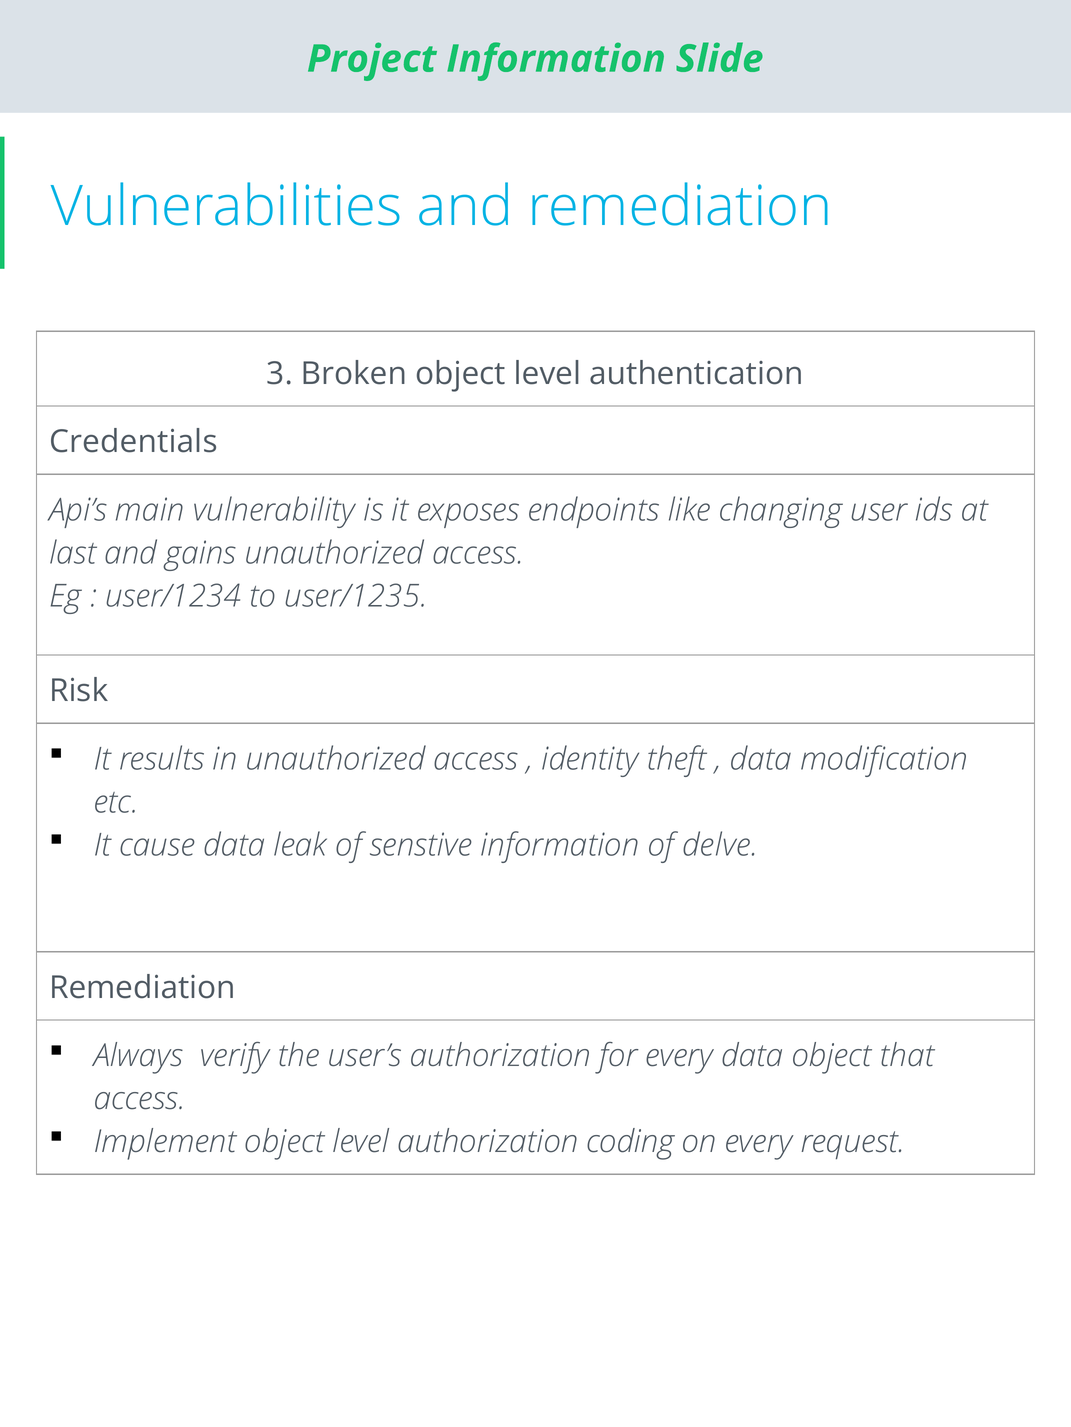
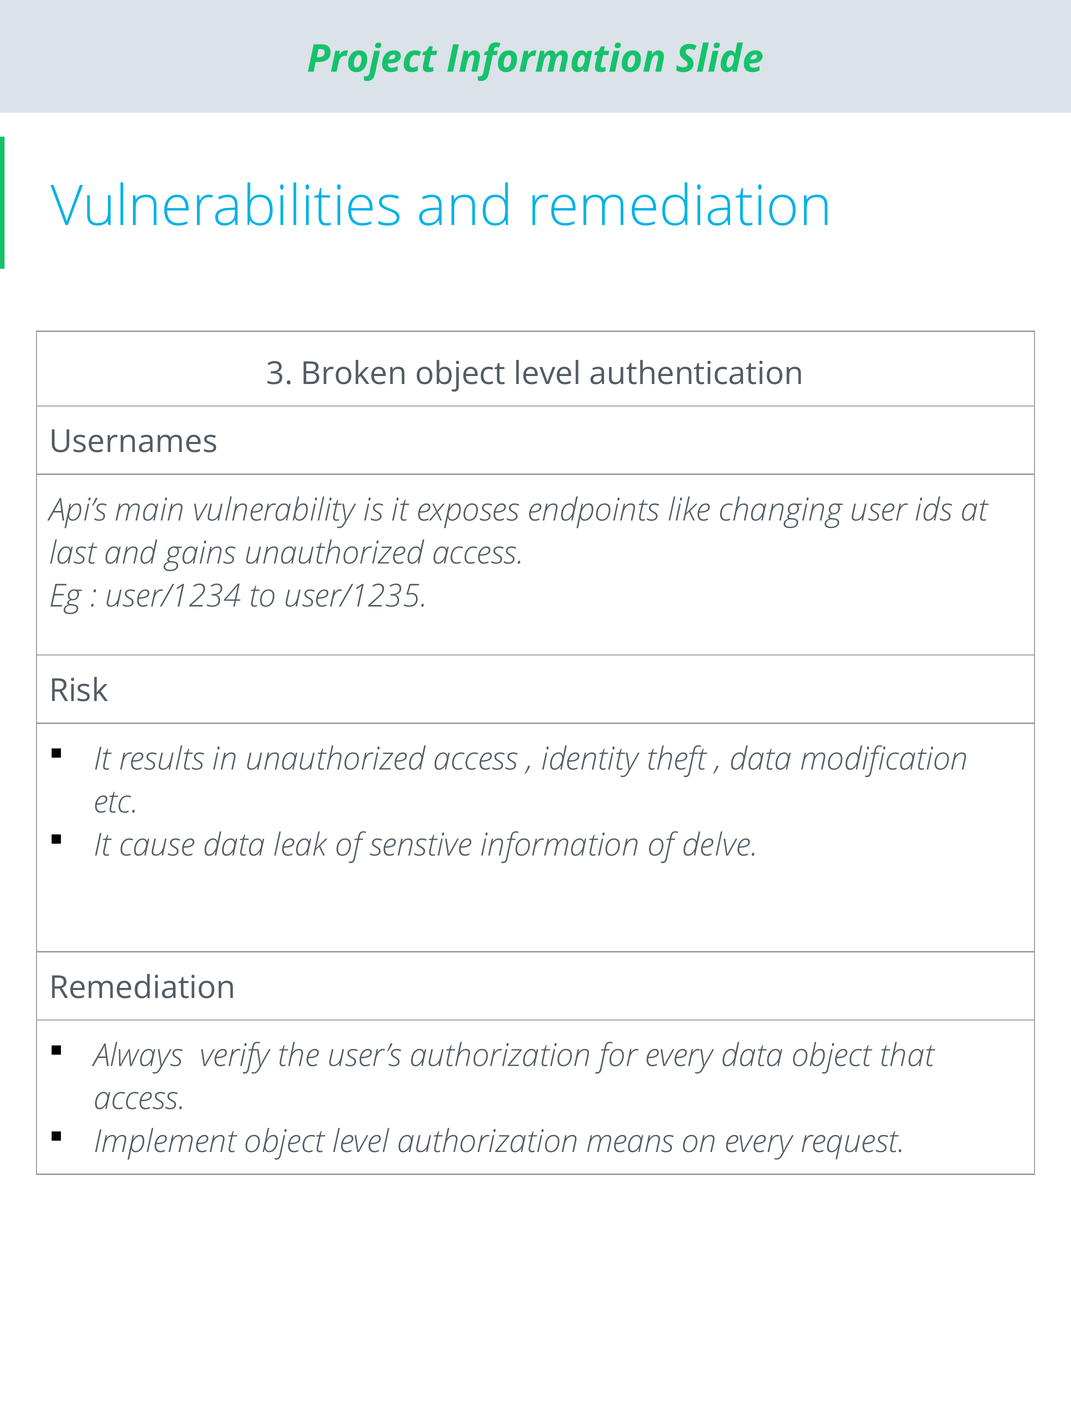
Credentials: Credentials -> Usernames
coding: coding -> means
